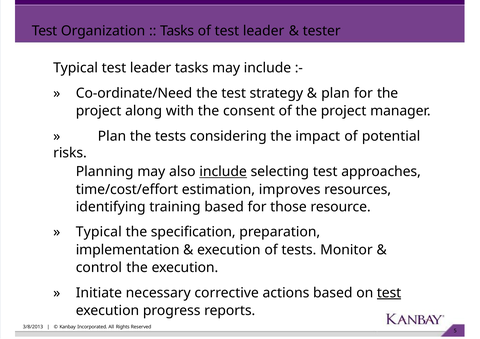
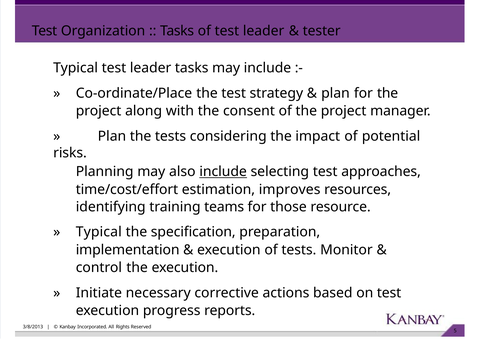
Co-ordinate/Need: Co-ordinate/Need -> Co-ordinate/Place
training based: based -> teams
test at (389, 293) underline: present -> none
